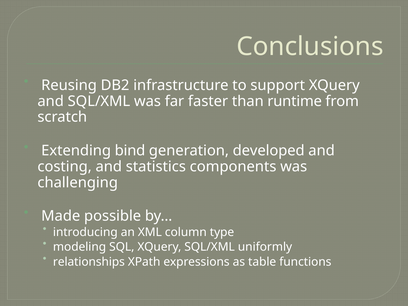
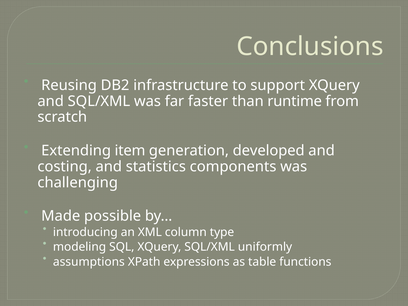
bind: bind -> item
relationships: relationships -> assumptions
